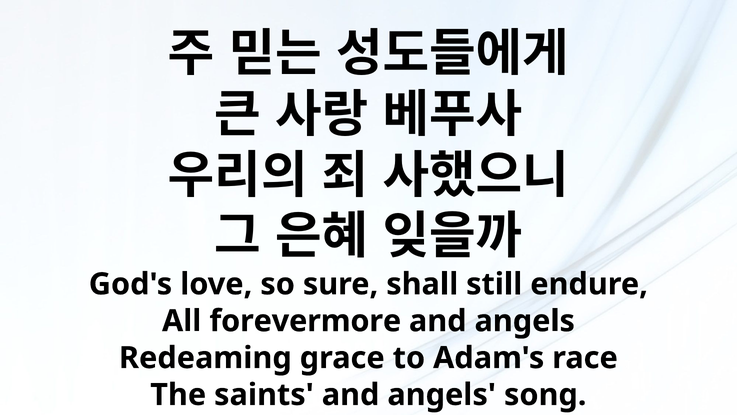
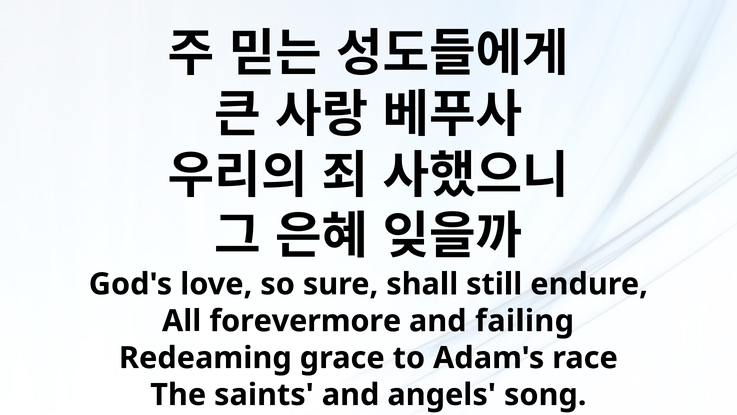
angels at (525, 321): angels -> failing
